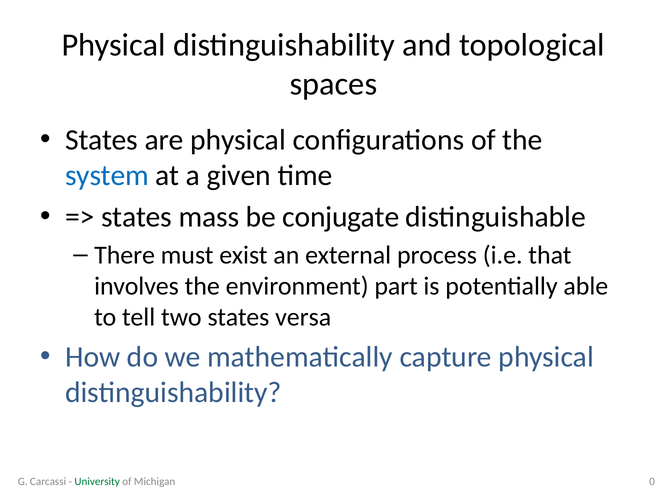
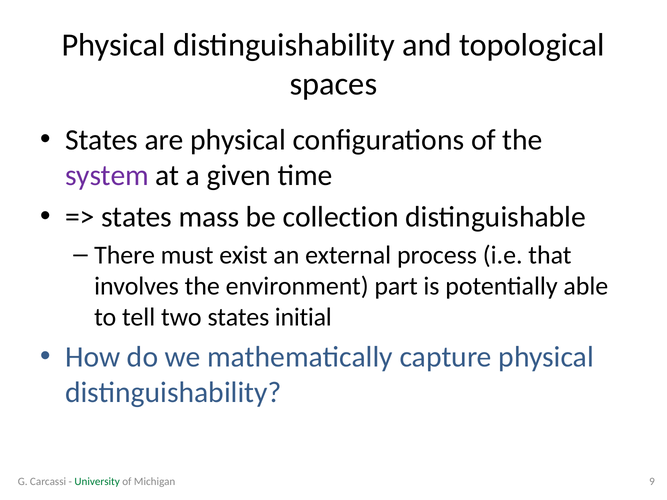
system colour: blue -> purple
conjugate: conjugate -> collection
versa: versa -> initial
0: 0 -> 9
